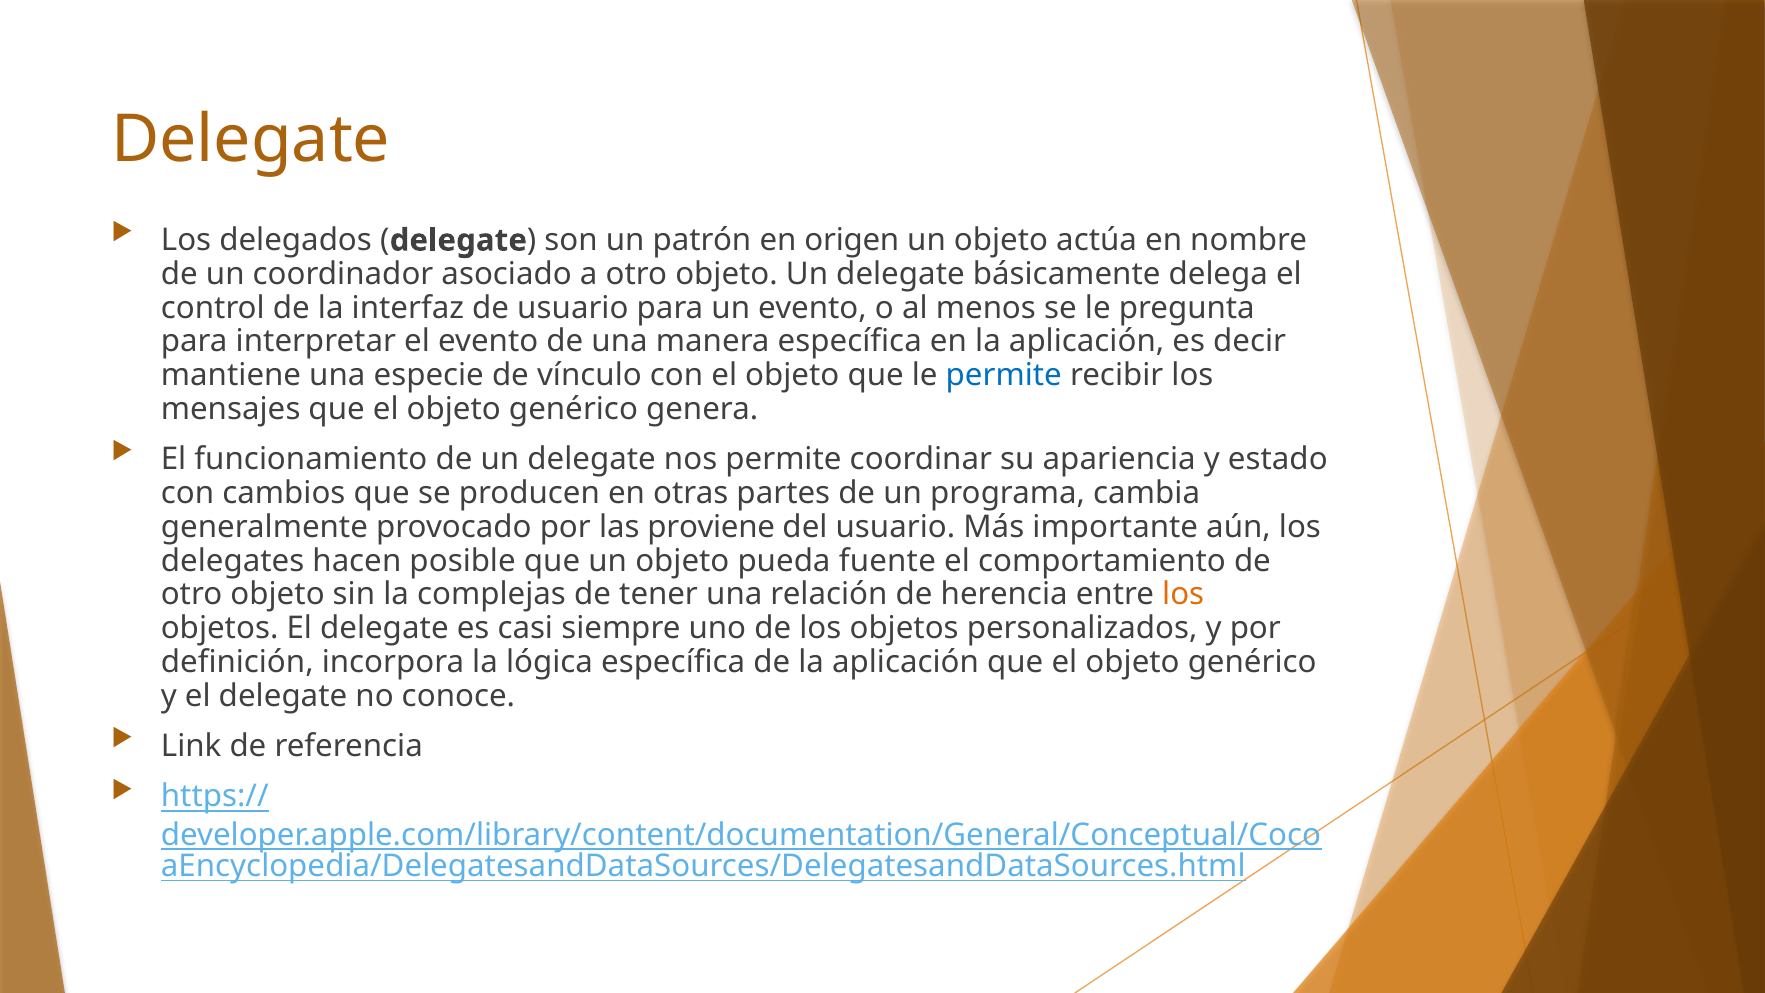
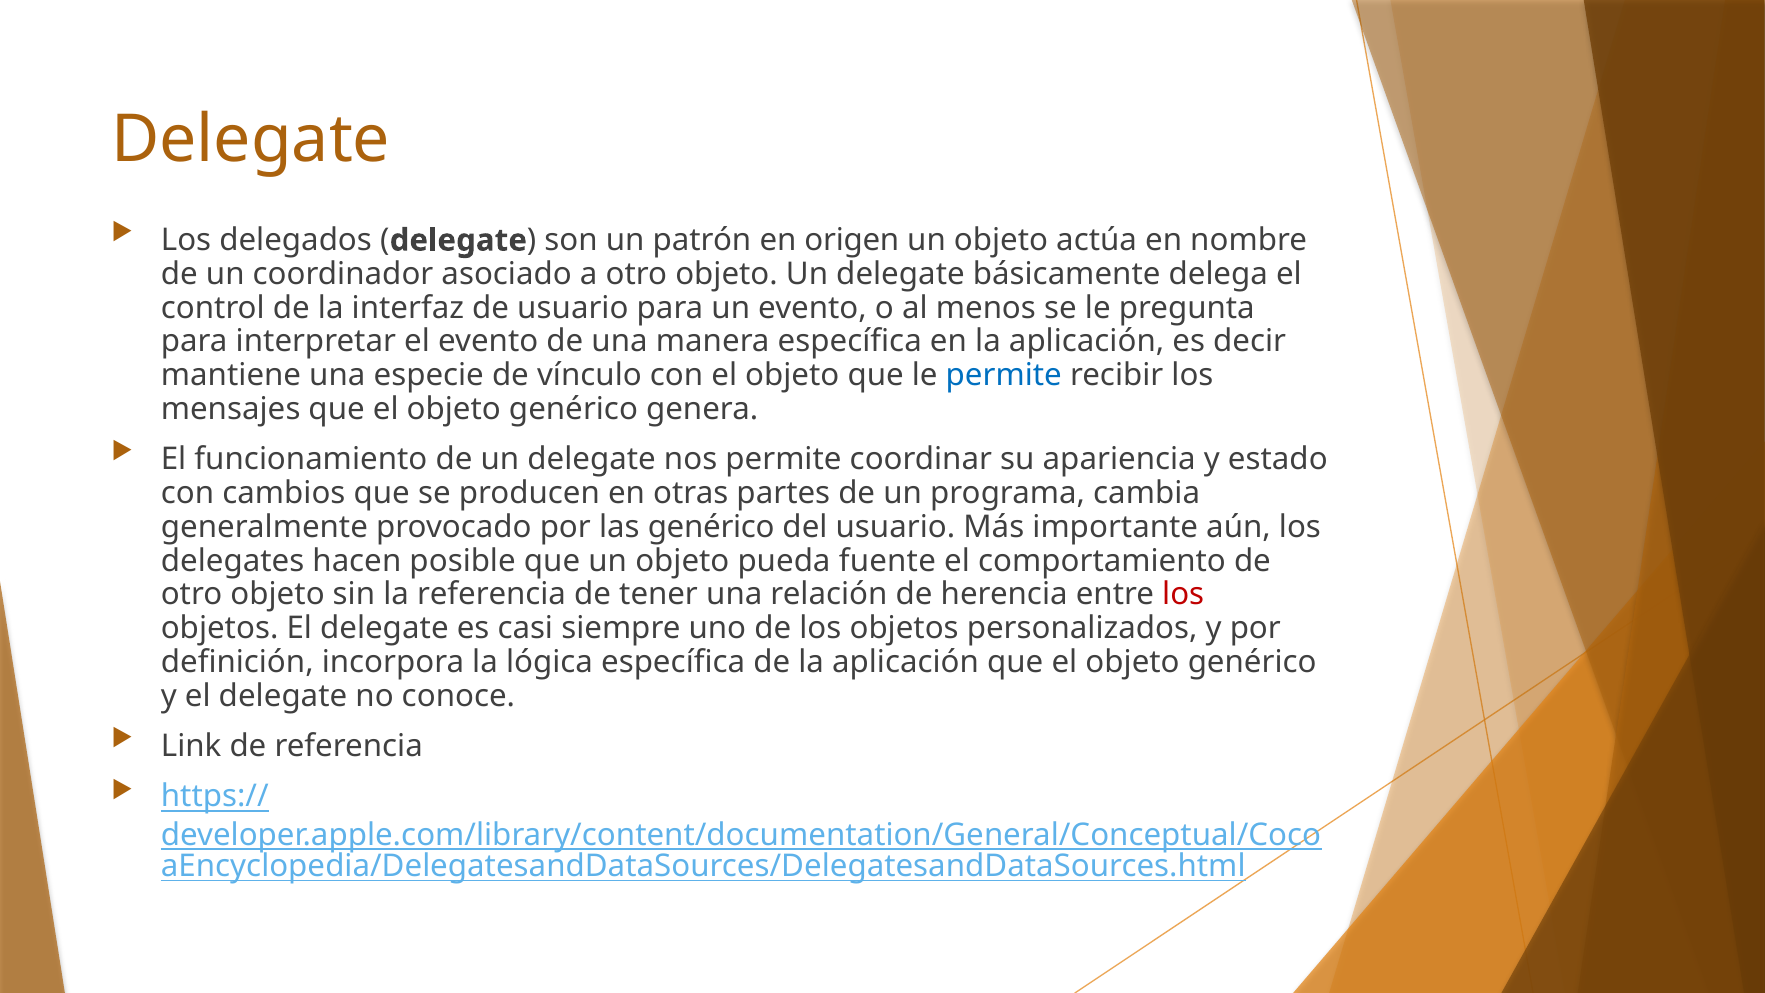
las proviene: proviene -> genérico
la complejas: complejas -> referencia
los at (1183, 594) colour: orange -> red
